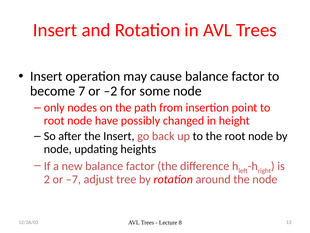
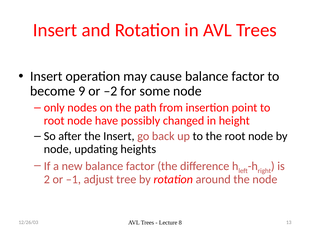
7: 7 -> 9
–7: –7 -> –1
